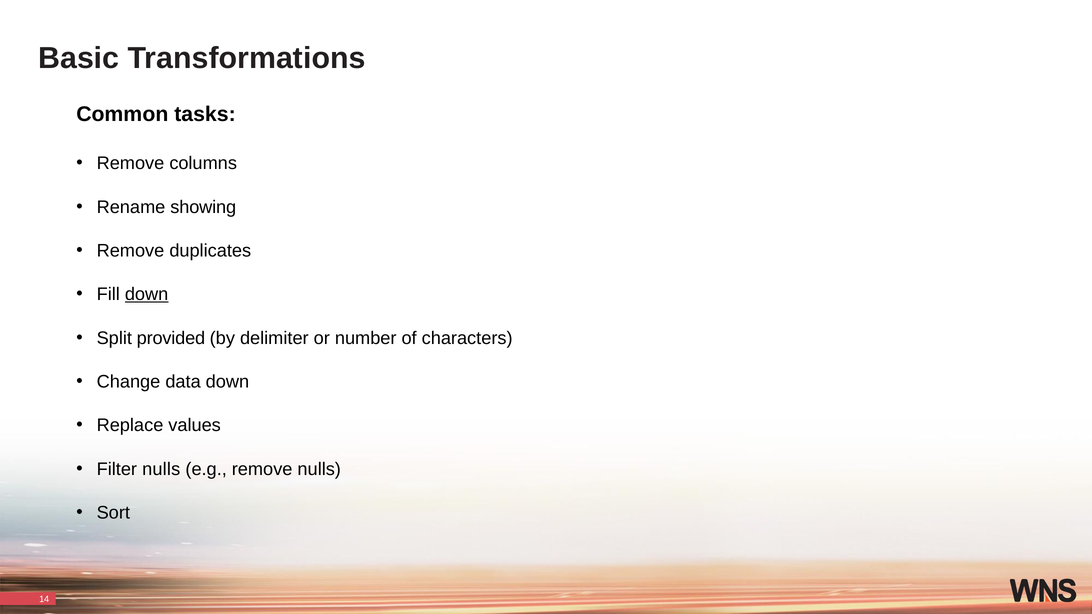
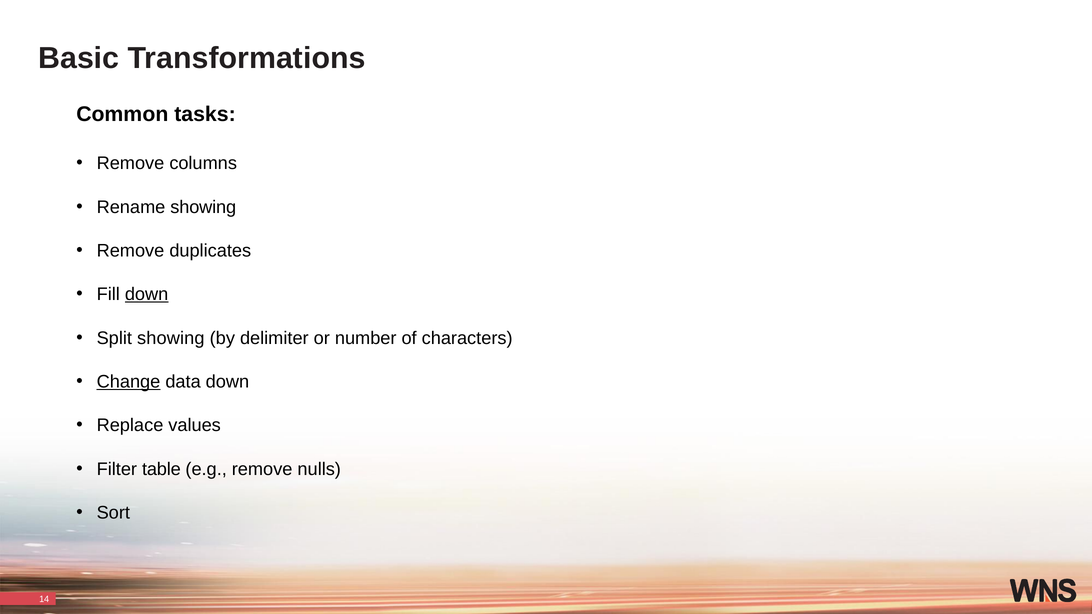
Split provided: provided -> showing
Change underline: none -> present
Filter nulls: nulls -> table
